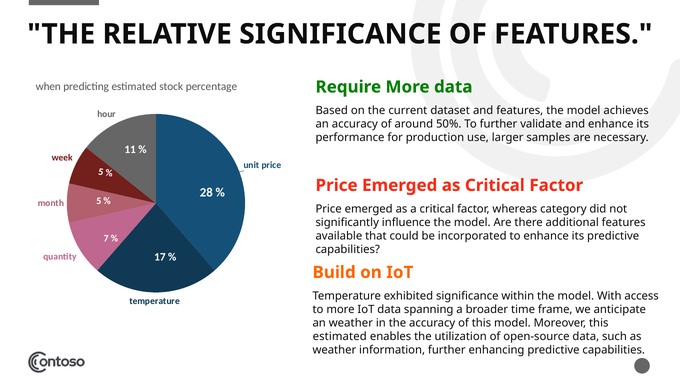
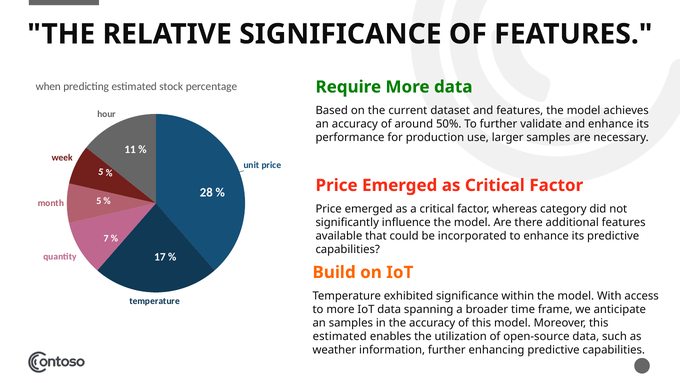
an weather: weather -> samples
